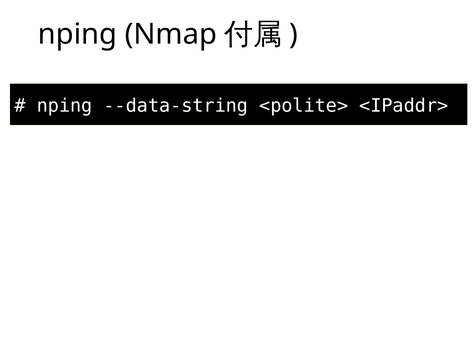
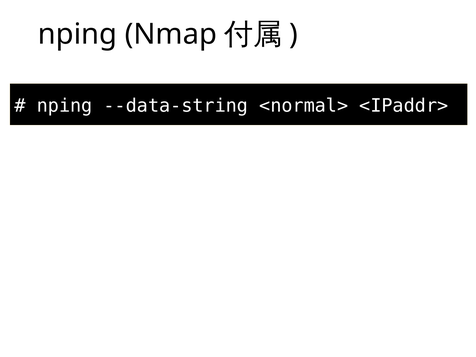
<polite>: <polite> -> <normal>
